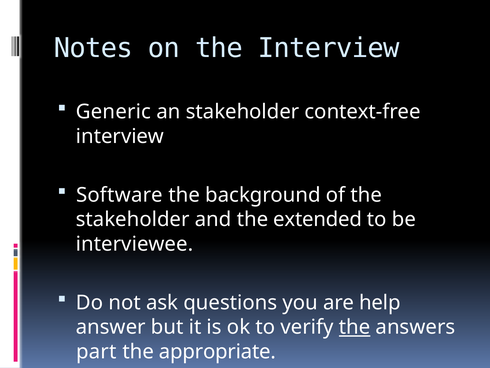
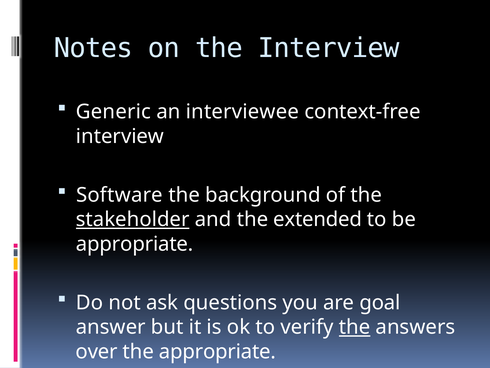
an stakeholder: stakeholder -> interviewee
stakeholder at (133, 219) underline: none -> present
interviewee at (135, 244): interviewee -> appropriate
help: help -> goal
part: part -> over
